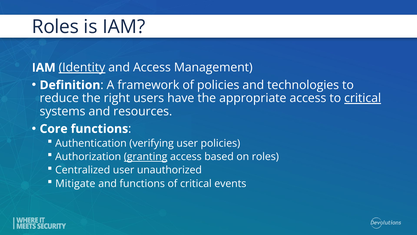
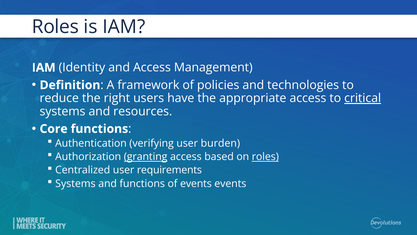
Identity underline: present -> none
user policies: policies -> burden
roles at (265, 156) underline: none -> present
unauthorized: unauthorized -> requirements
Mitigate at (75, 183): Mitigate -> Systems
of critical: critical -> events
